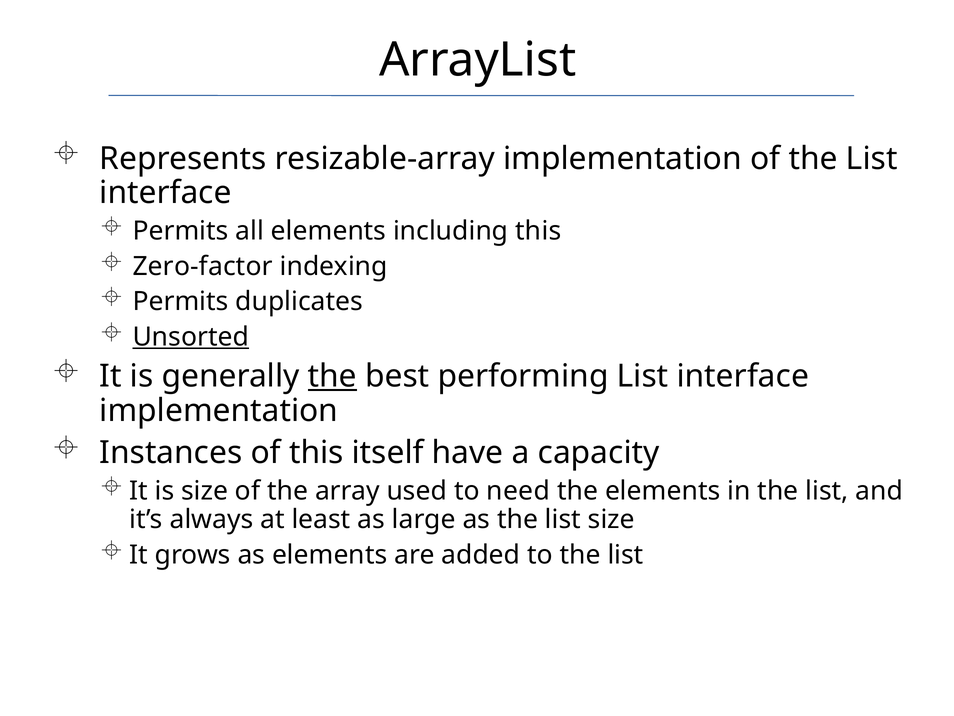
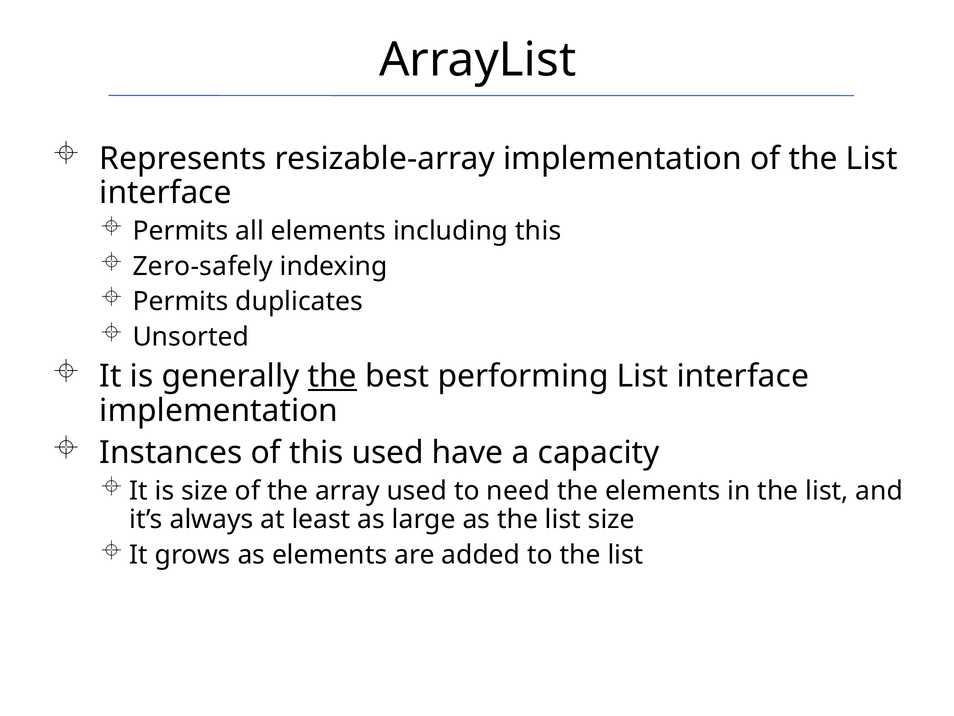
Zero-factor: Zero-factor -> Zero-safely
Unsorted underline: present -> none
this itself: itself -> used
